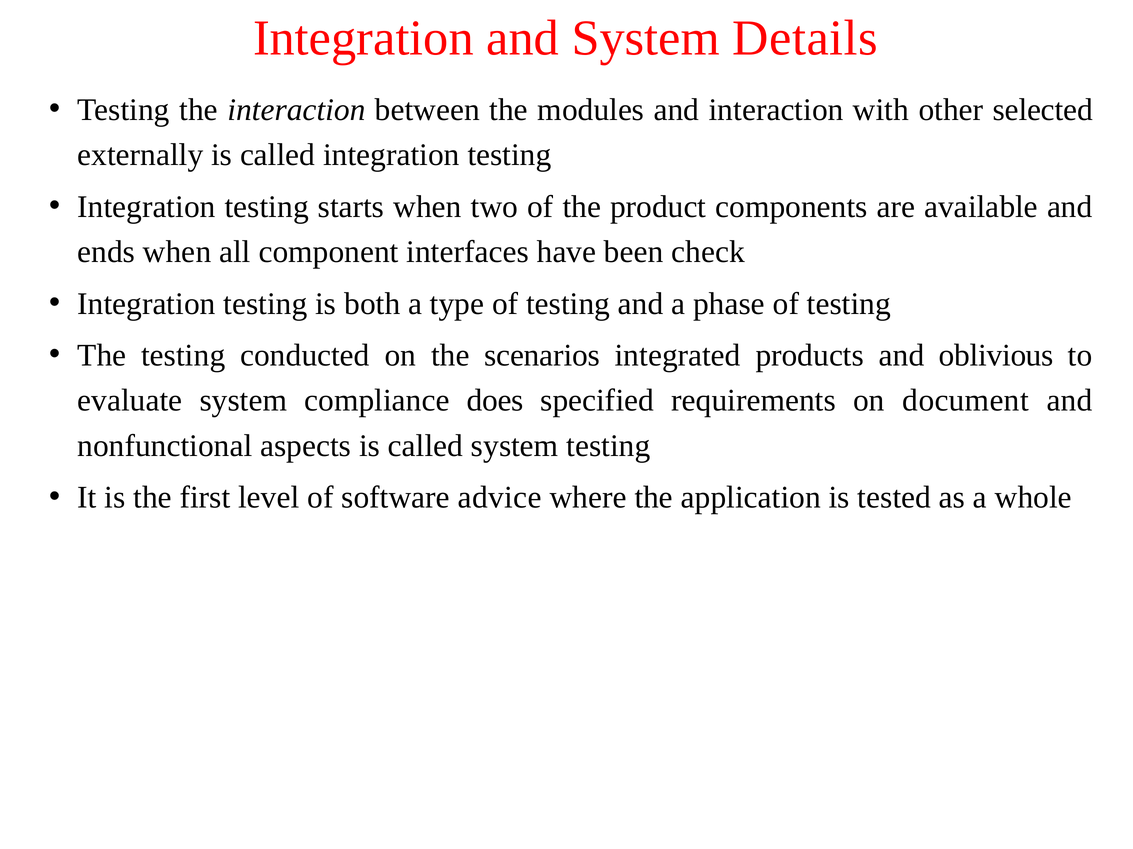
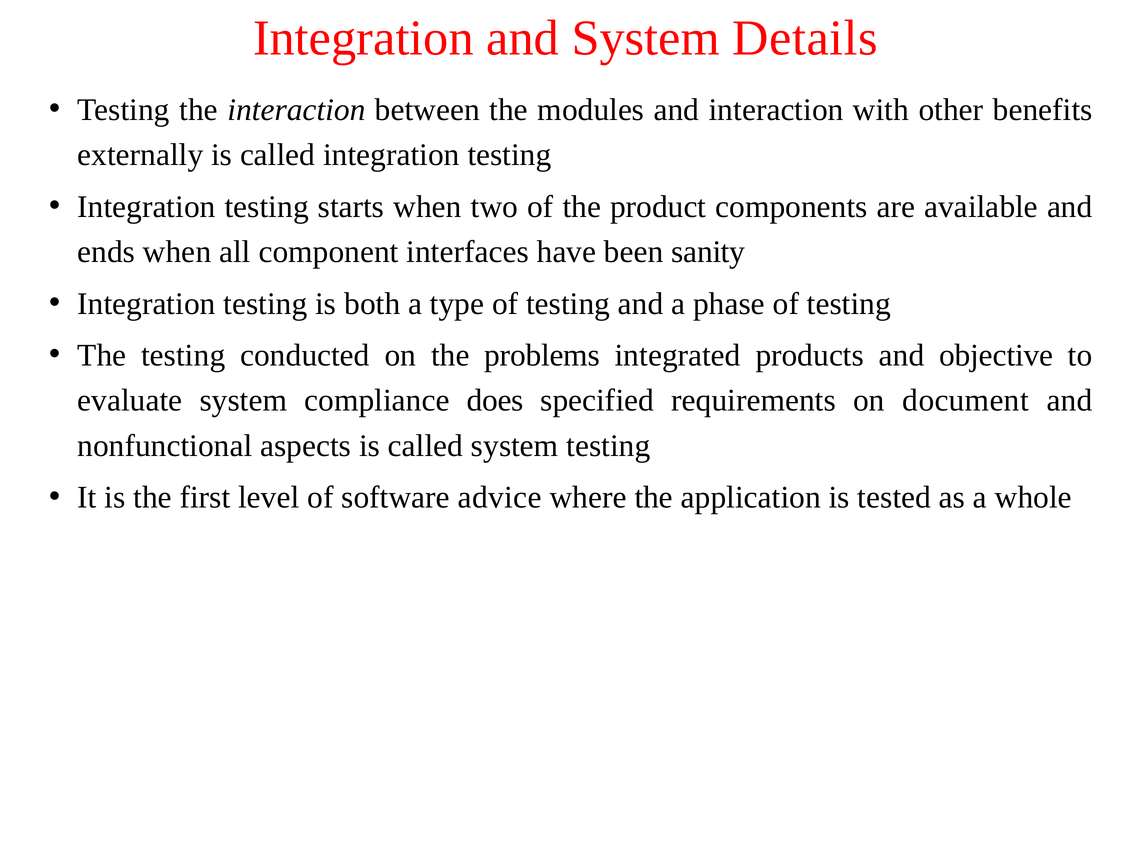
selected: selected -> benefits
check: check -> sanity
scenarios: scenarios -> problems
oblivious: oblivious -> objective
